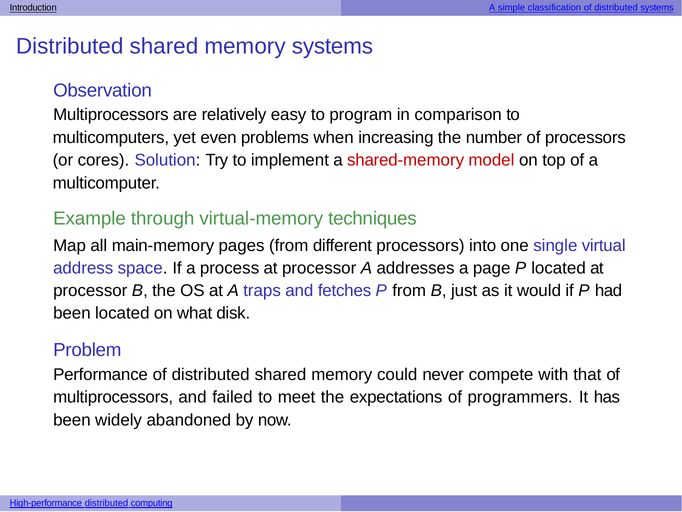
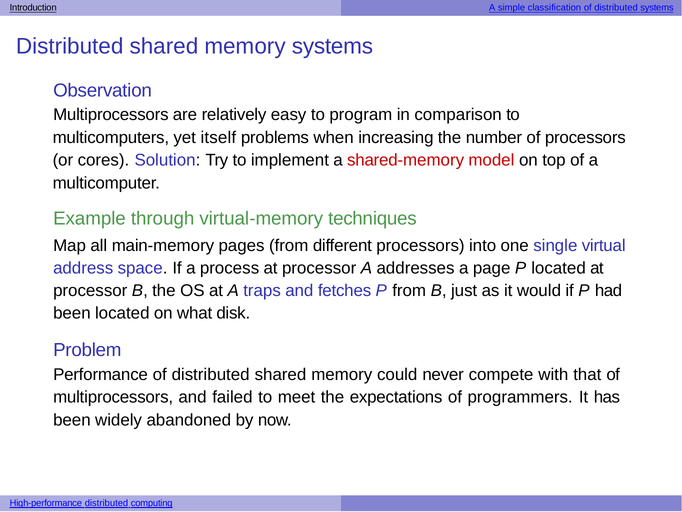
even: even -> itself
